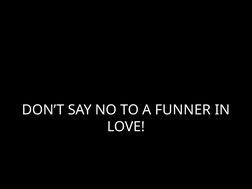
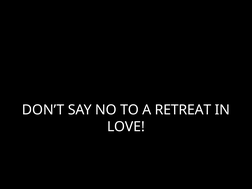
FUNNER: FUNNER -> RETREAT
